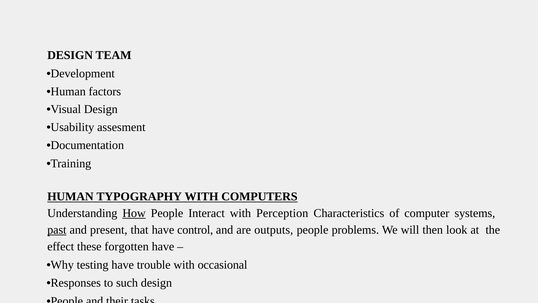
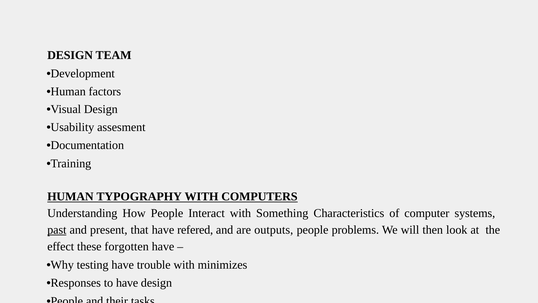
How underline: present -> none
Perception: Perception -> Something
control: control -> refered
occasional: occasional -> minimizes
to such: such -> have
